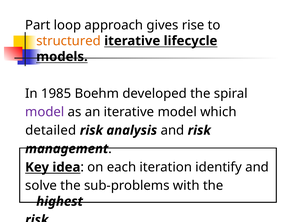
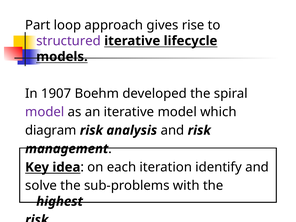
structured colour: orange -> purple
1985: 1985 -> 1907
detailed: detailed -> diagram
